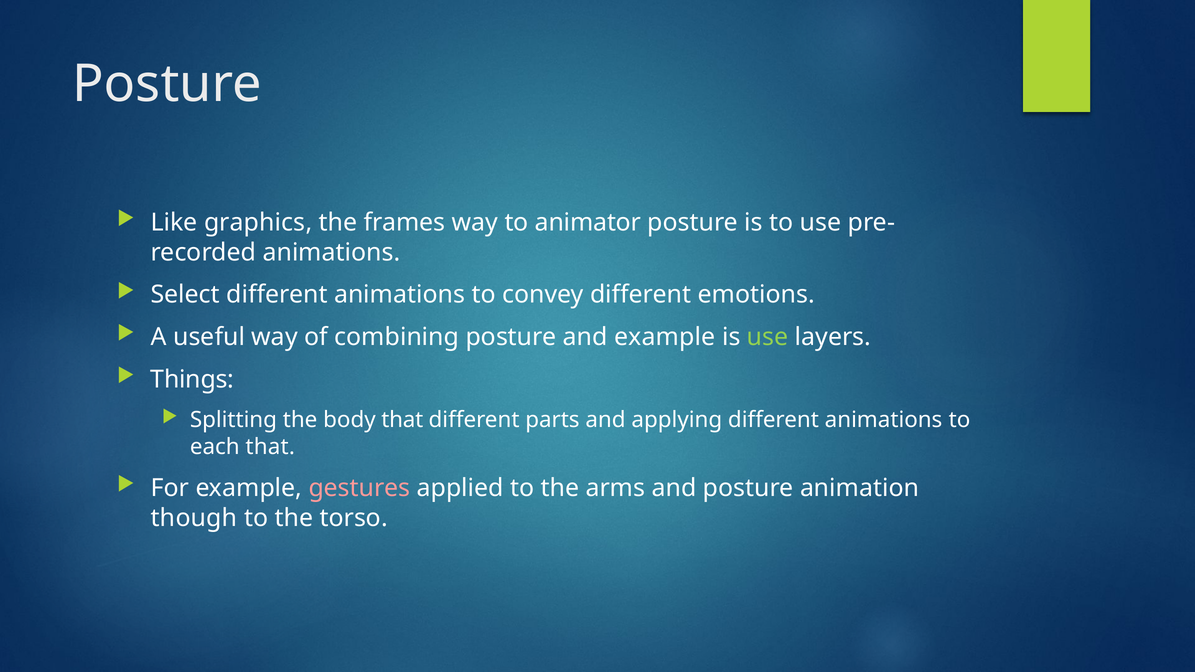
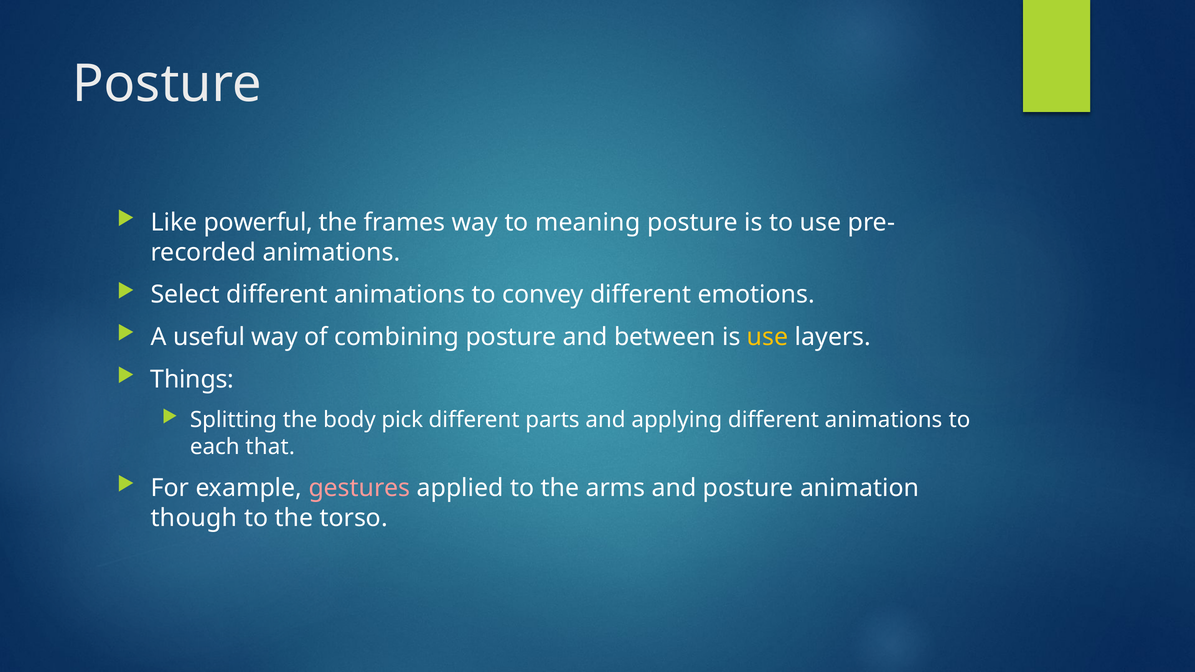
graphics: graphics -> powerful
animator: animator -> meaning
and example: example -> between
use at (768, 337) colour: light green -> yellow
body that: that -> pick
